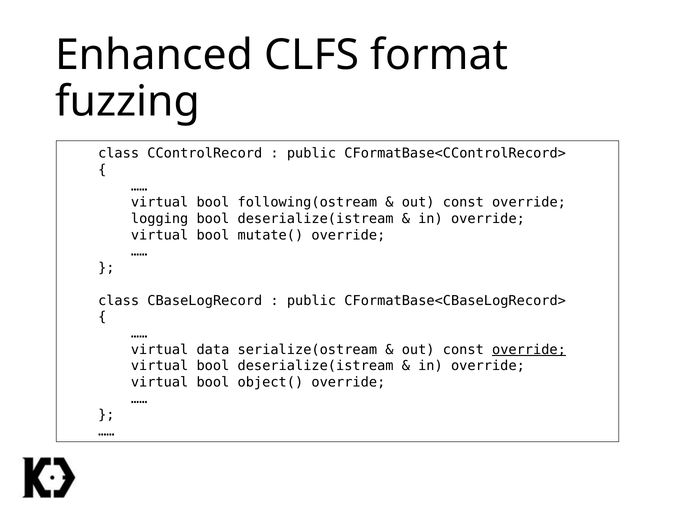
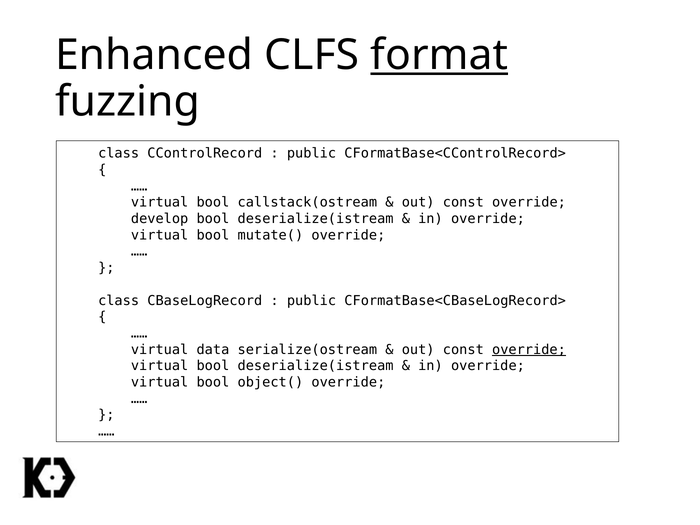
format underline: none -> present
following(ostream: following(ostream -> callstack(ostream
logging: logging -> develop
